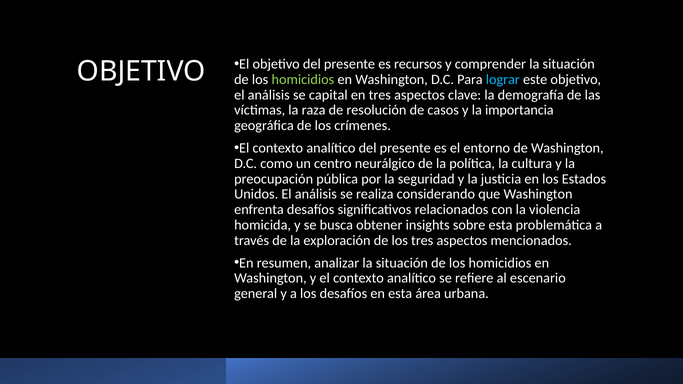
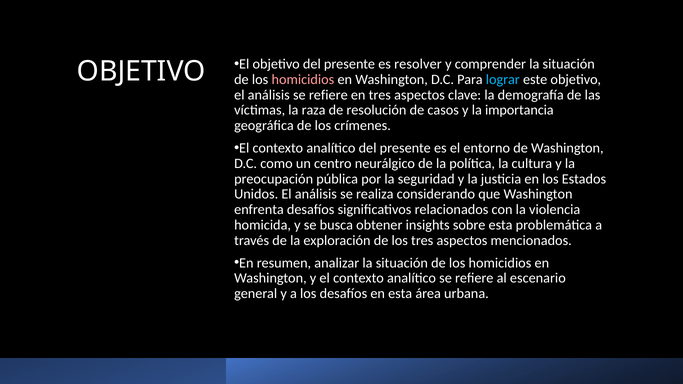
recursos: recursos -> resolver
homicidios at (303, 79) colour: light green -> pink
análisis se capital: capital -> refiere
